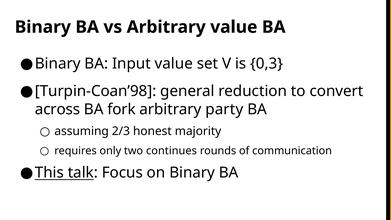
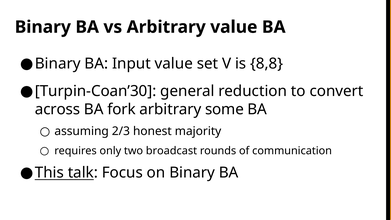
0,3: 0,3 -> 8,8
Turpin-Coan’98: Turpin-Coan’98 -> Turpin-Coan’30
party: party -> some
continues: continues -> broadcast
